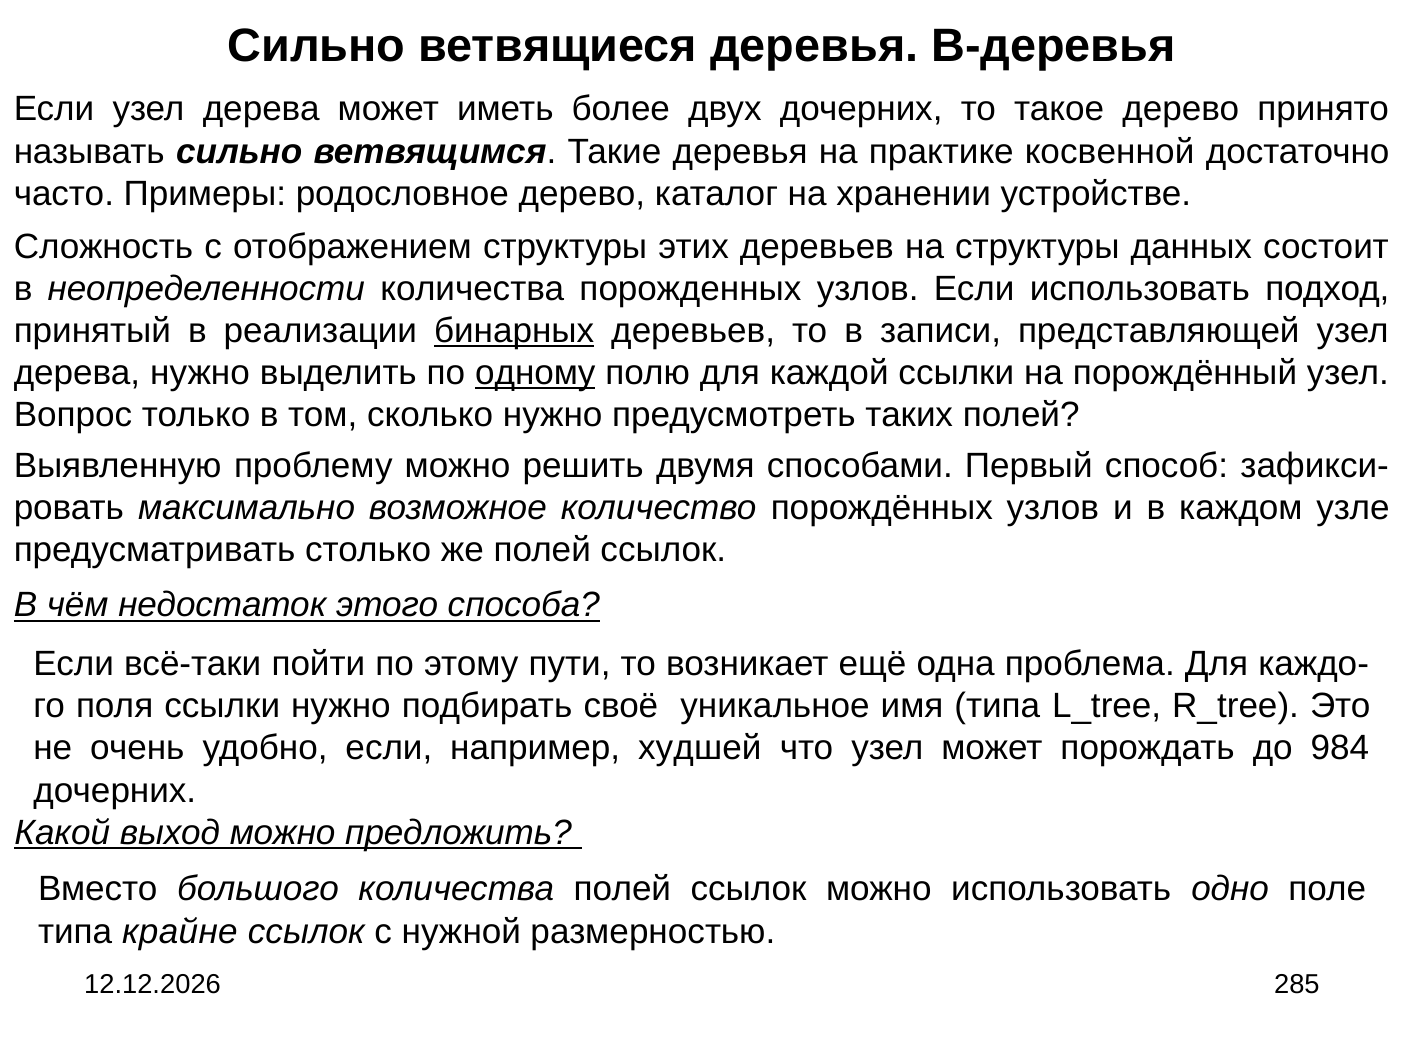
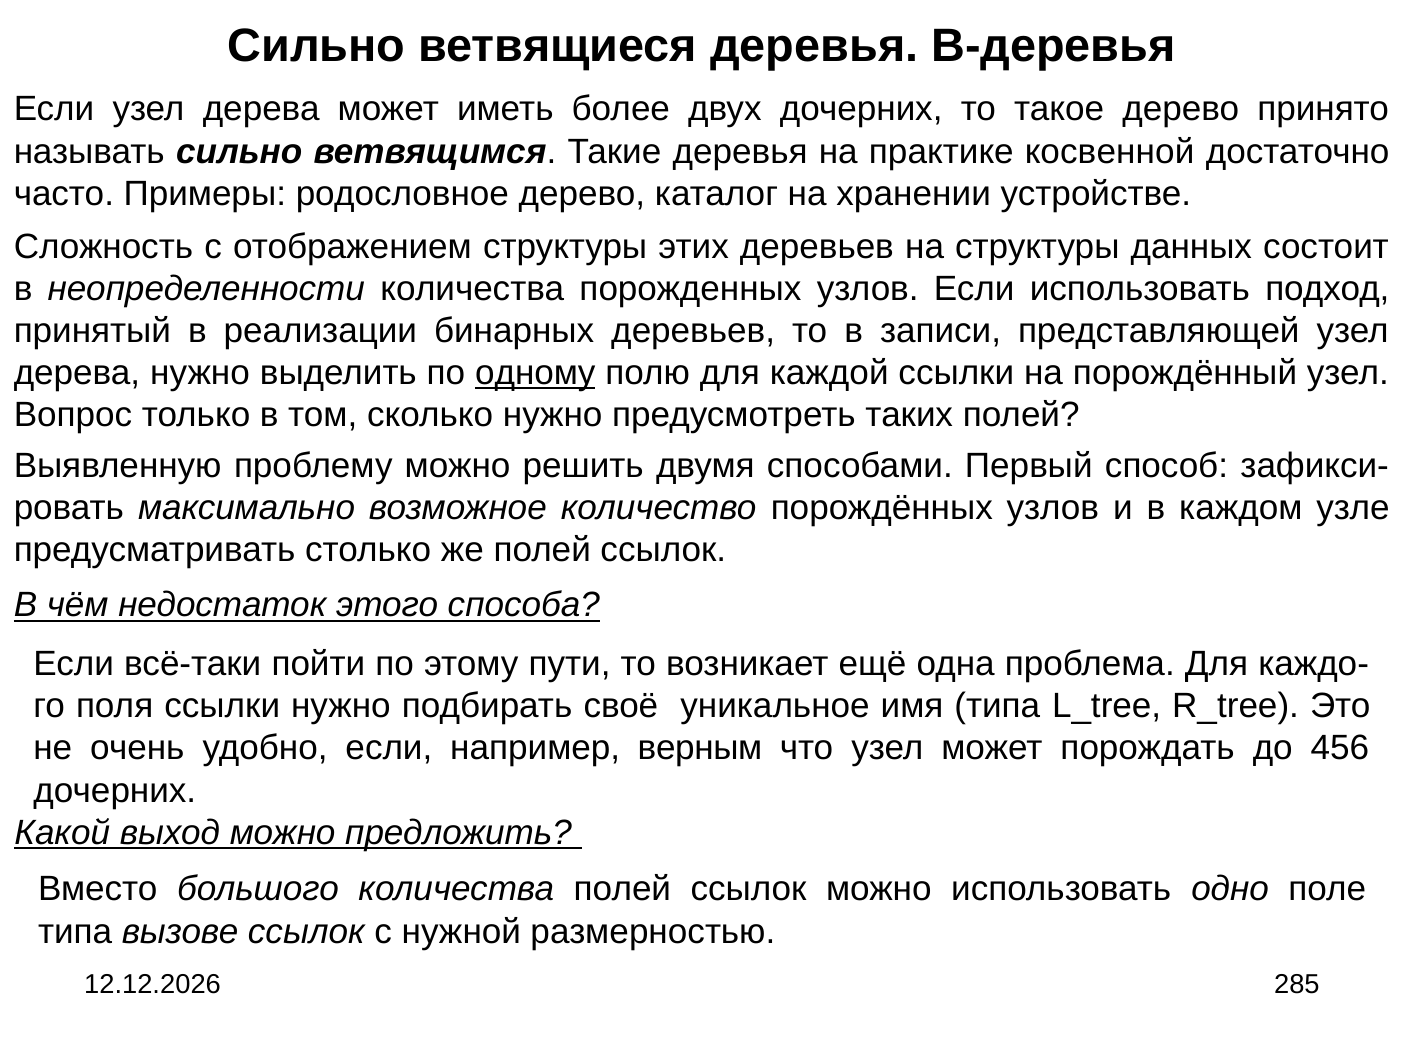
бинарных underline: present -> none
худшей: худшей -> верным
984: 984 -> 456
крайне: крайне -> вызове
